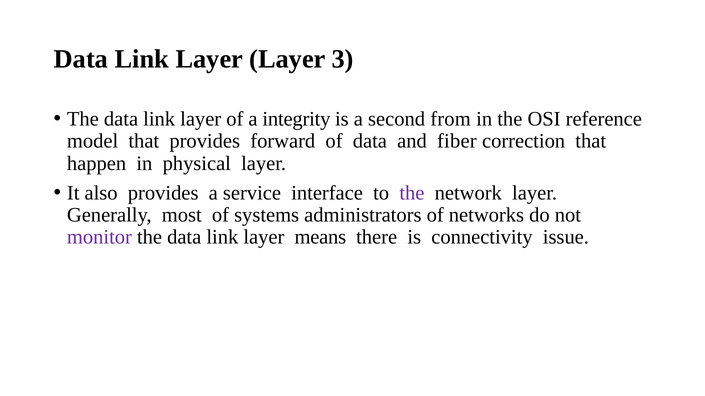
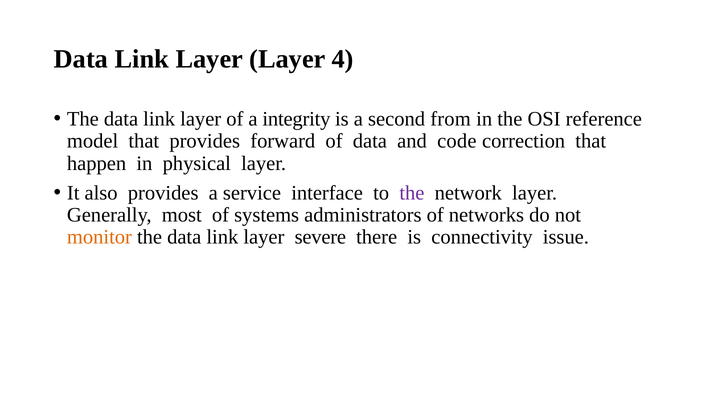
3: 3 -> 4
fiber: fiber -> code
monitor colour: purple -> orange
means: means -> severe
